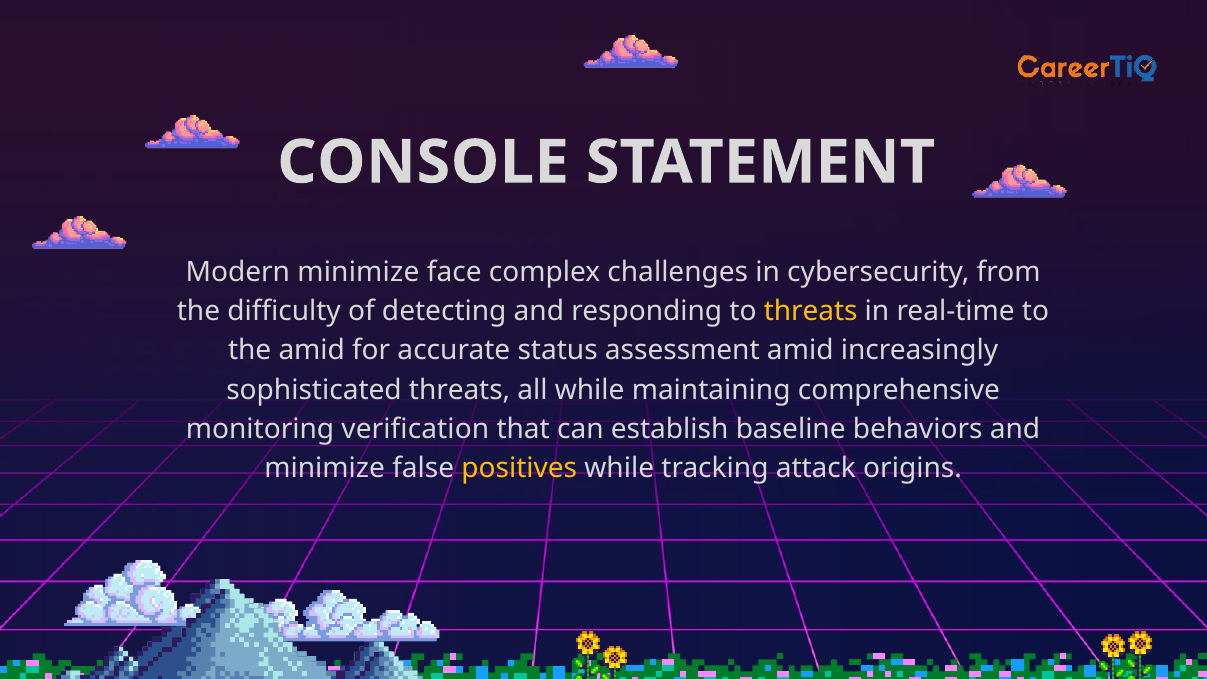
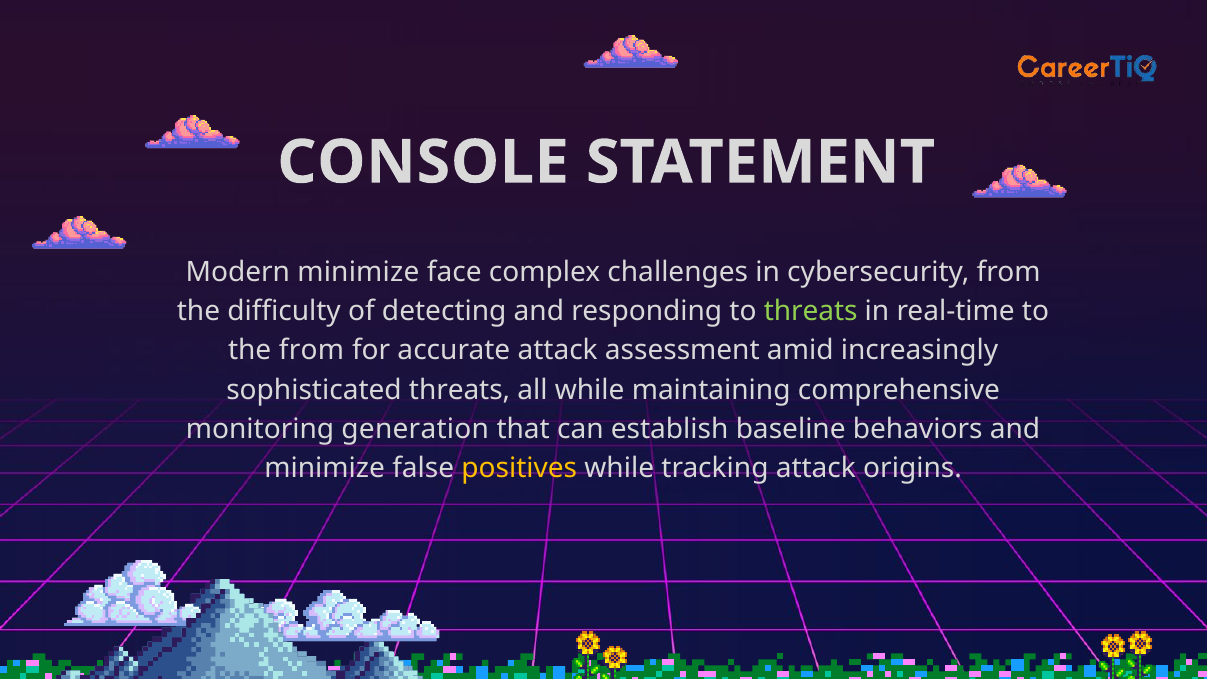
threats at (811, 311) colour: yellow -> light green
the amid: amid -> from
accurate status: status -> attack
verification: verification -> generation
